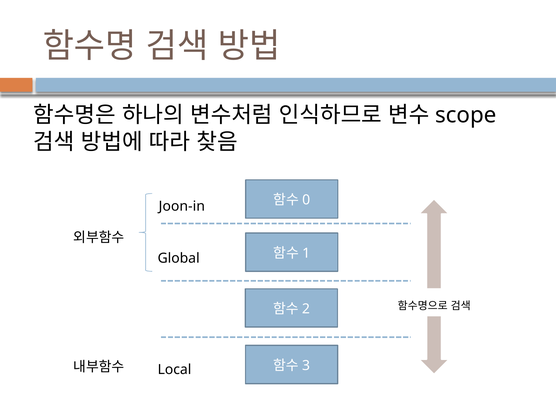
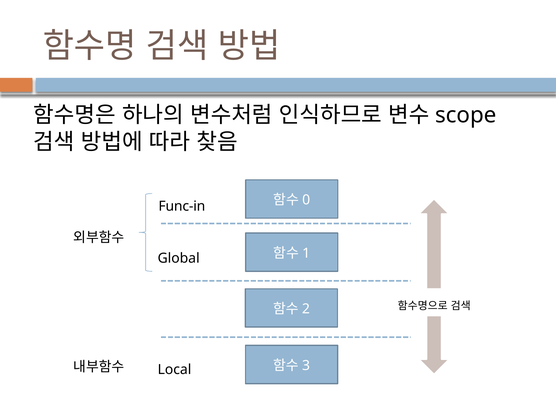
Joon-in: Joon-in -> Func-in
